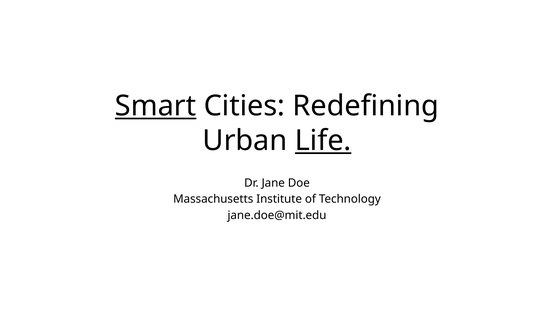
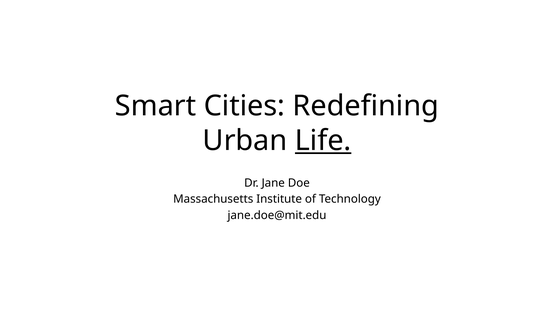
Smart underline: present -> none
